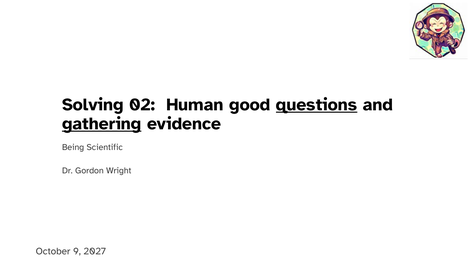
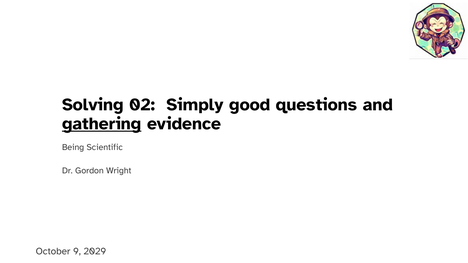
Human: Human -> Simply
questions underline: present -> none
2027: 2027 -> 2029
